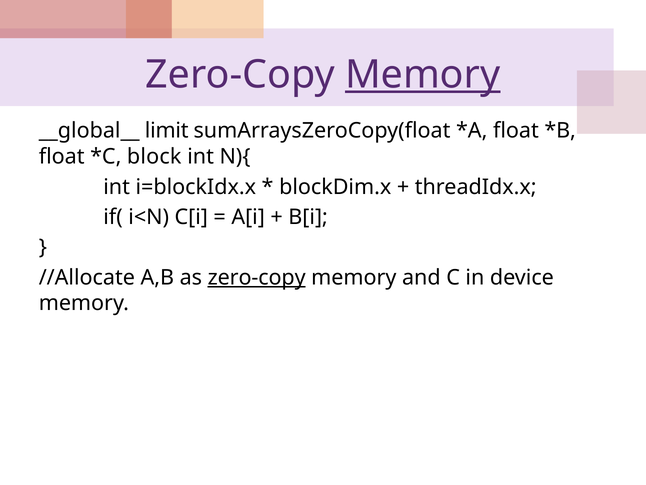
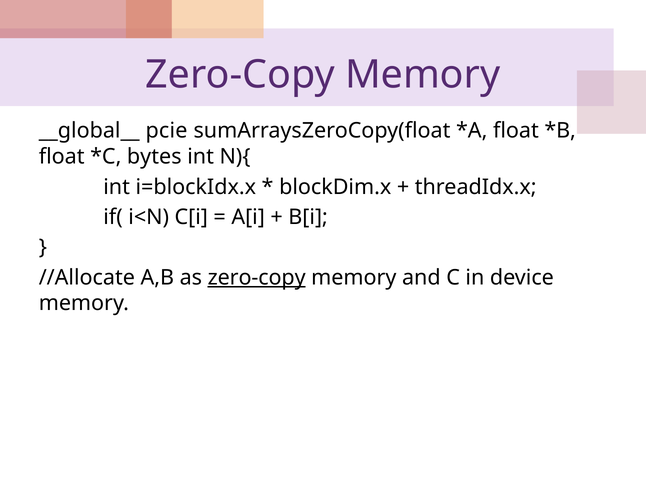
Memory at (423, 75) underline: present -> none
limit: limit -> pcie
block: block -> bytes
